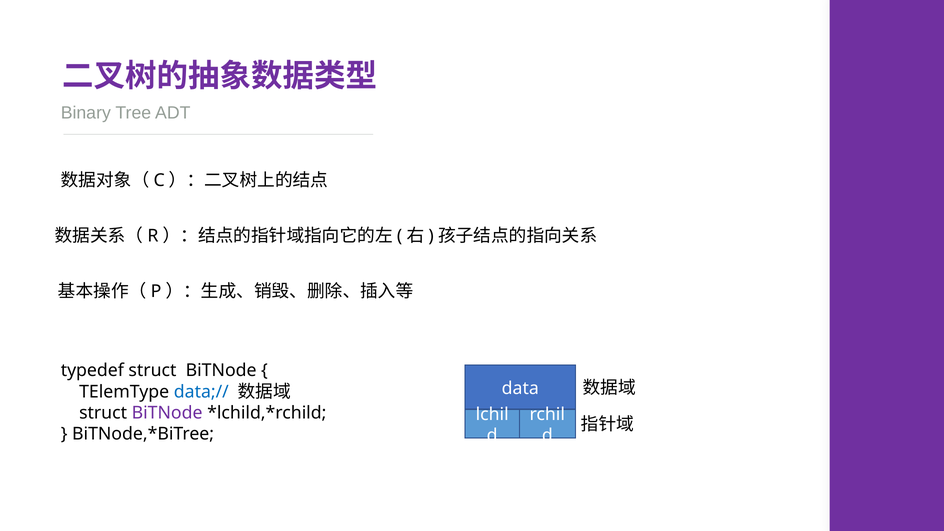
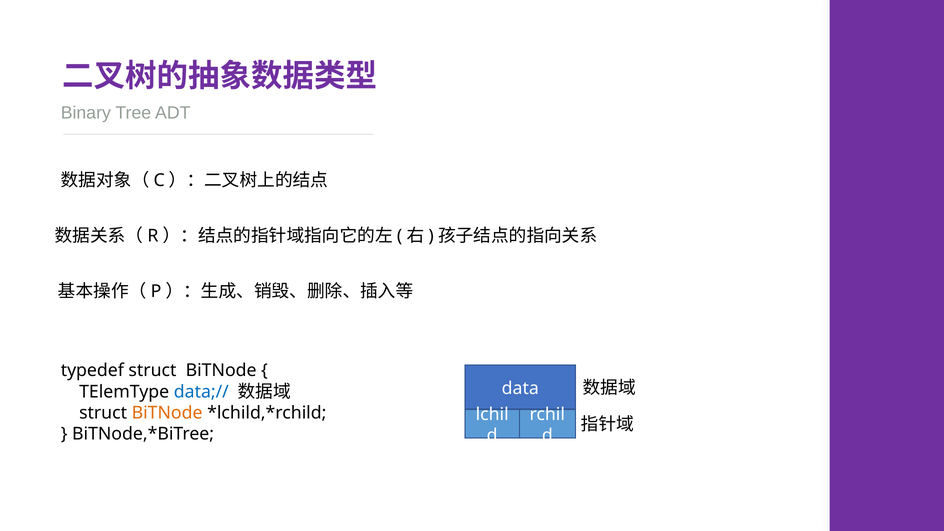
BiTNode at (167, 413) colour: purple -> orange
